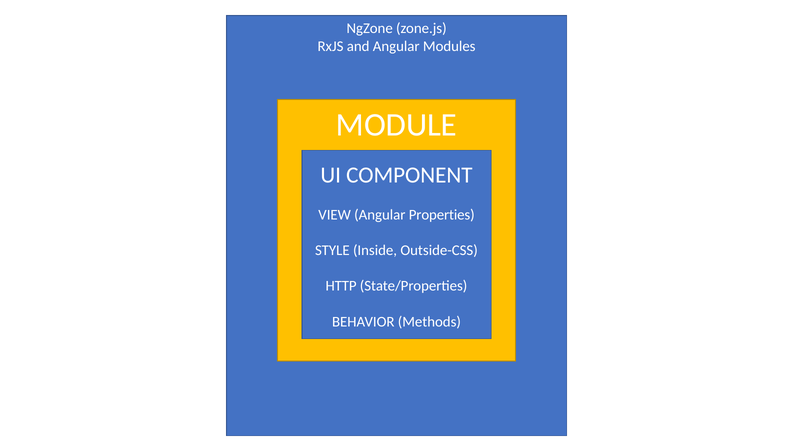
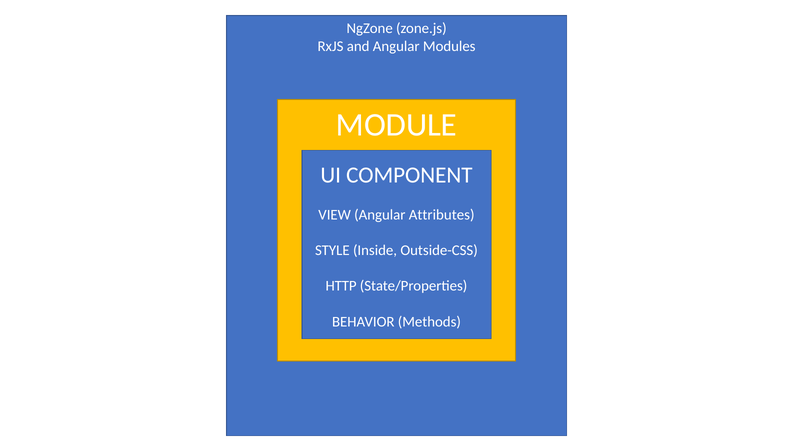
Properties: Properties -> Attributes
